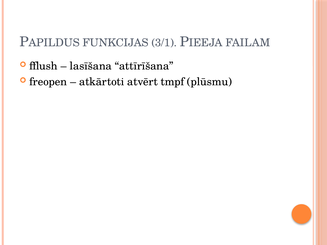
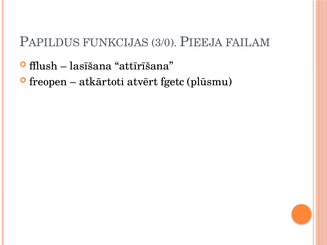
3/1: 3/1 -> 3/0
tmpf: tmpf -> fgetc
